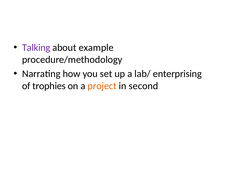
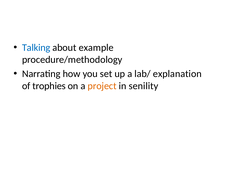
Talking colour: purple -> blue
enterprising: enterprising -> explanation
second: second -> senility
